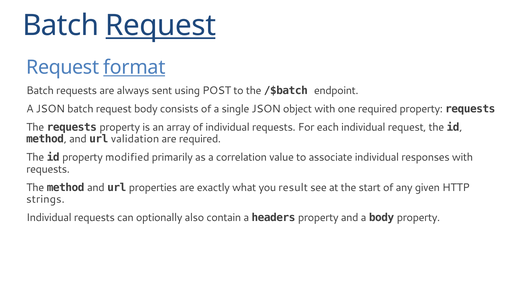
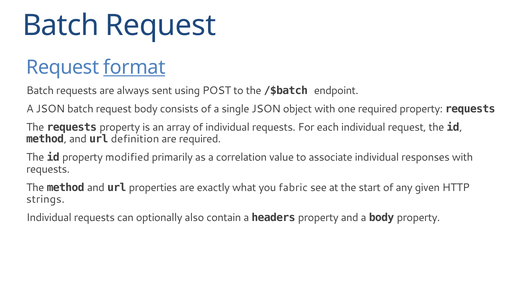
Request at (161, 26) underline: present -> none
validation: validation -> definition
result: result -> fabric
